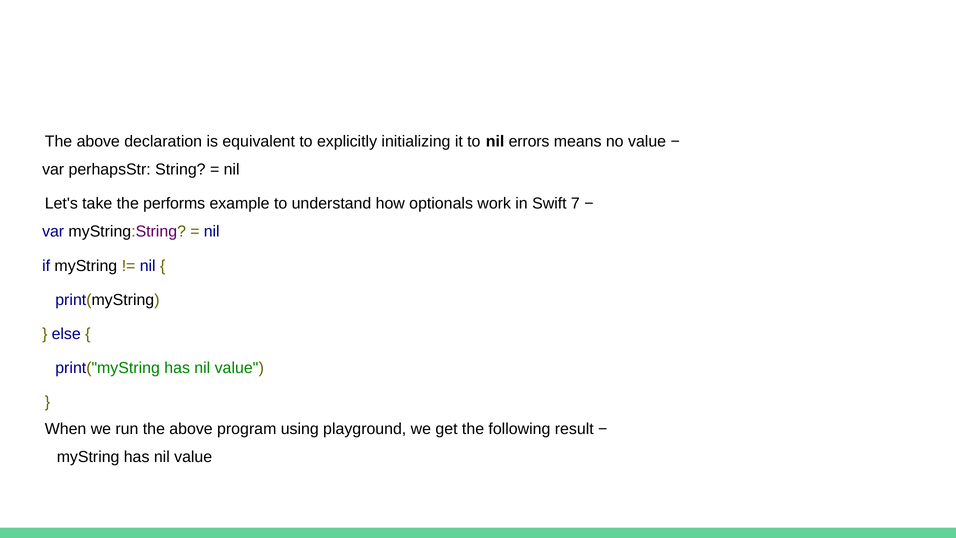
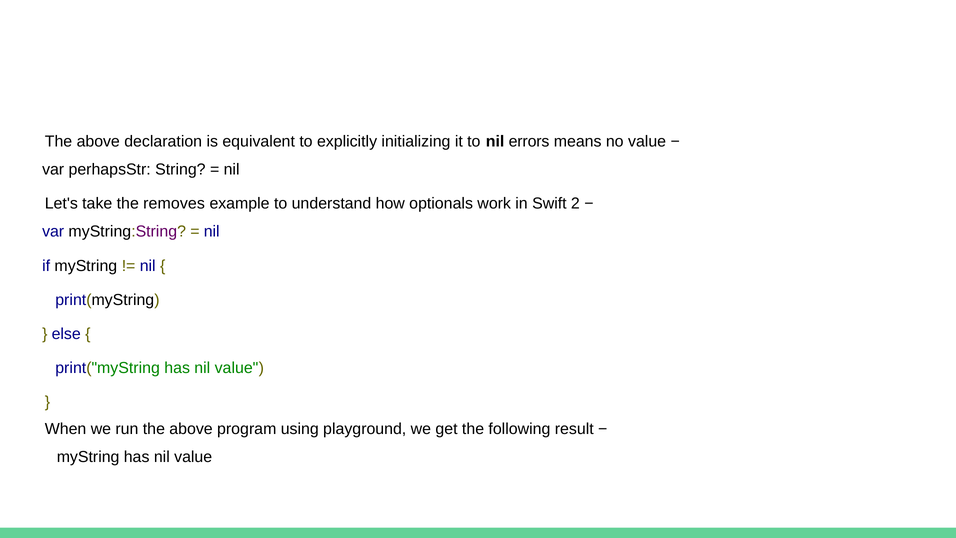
performs: performs -> removes
7: 7 -> 2
